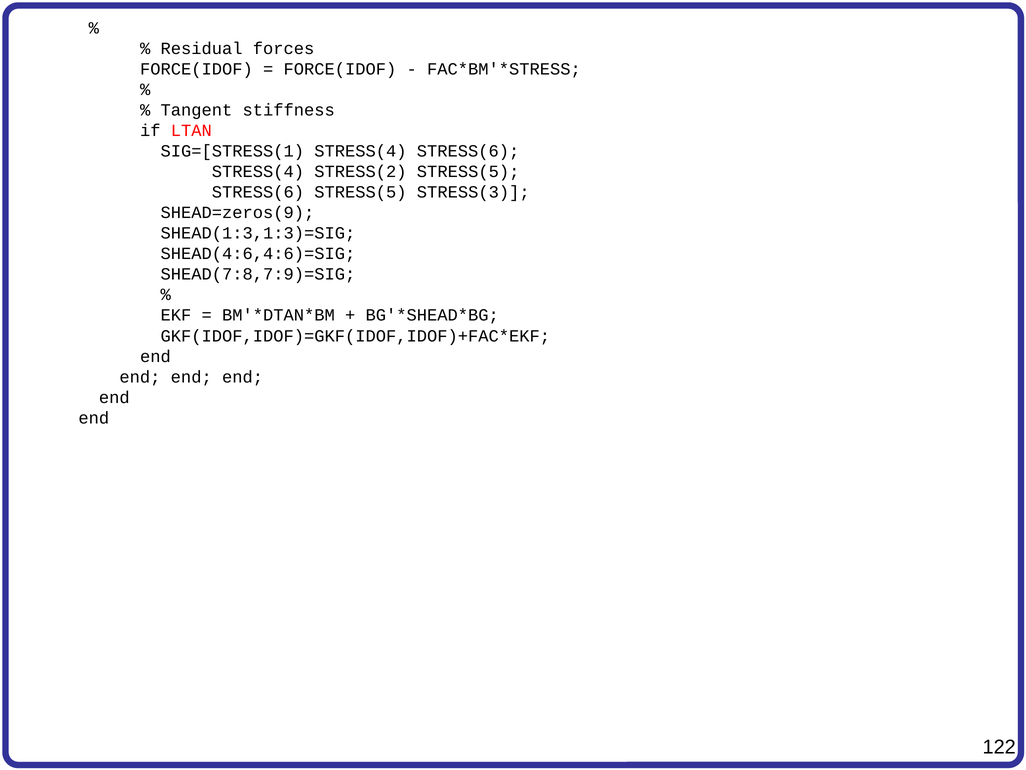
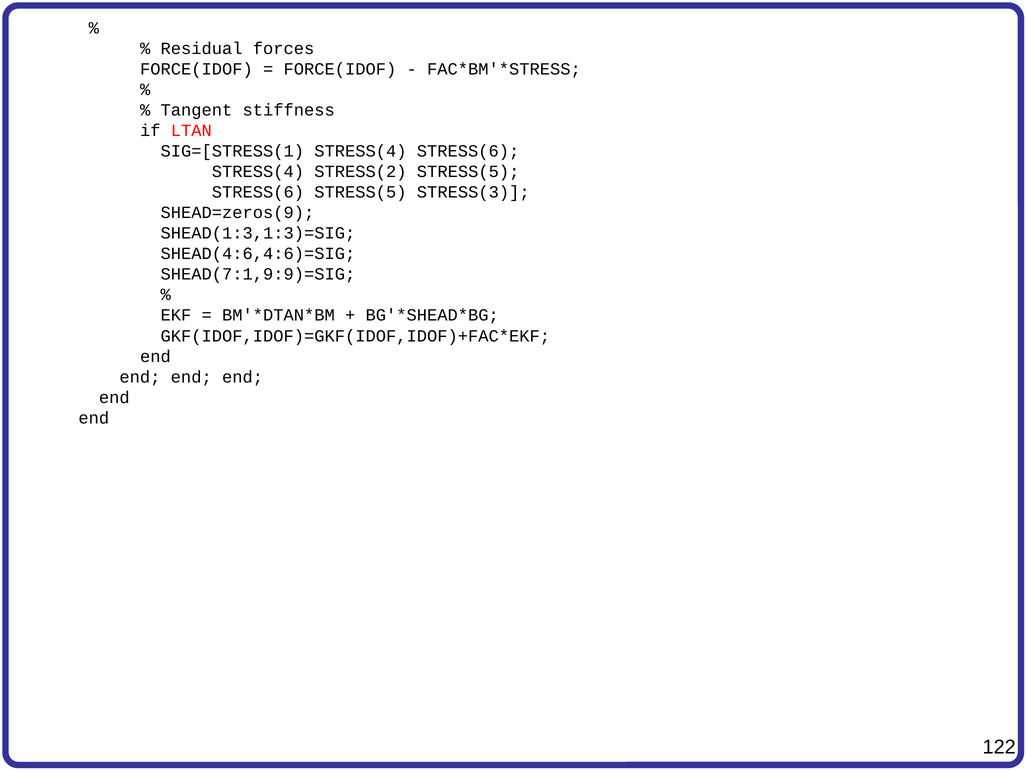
SHEAD(7:8,7:9)=SIG: SHEAD(7:8,7:9)=SIG -> SHEAD(7:1,9:9)=SIG
